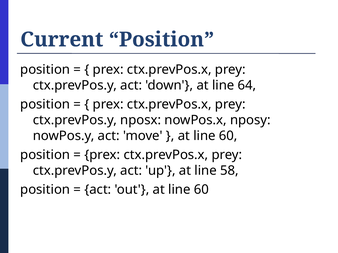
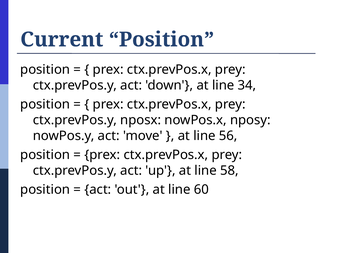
64: 64 -> 34
60 at (228, 136): 60 -> 56
